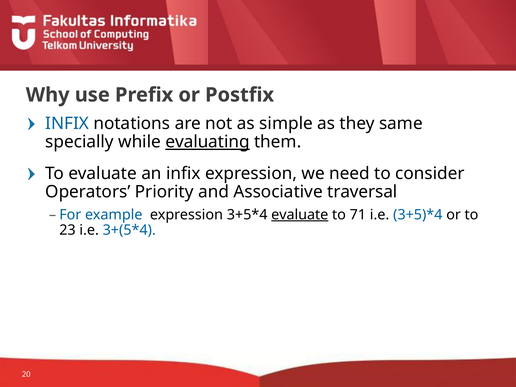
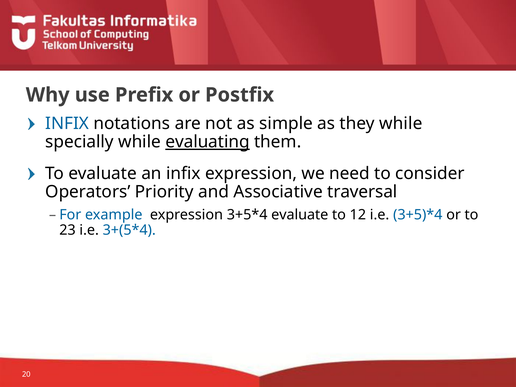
they same: same -> while
evaluate at (300, 215) underline: present -> none
71: 71 -> 12
